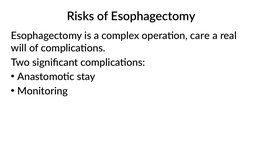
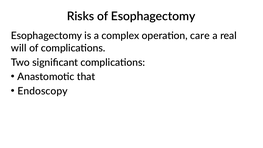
stay: stay -> that
Monitoring: Monitoring -> Endoscopy
